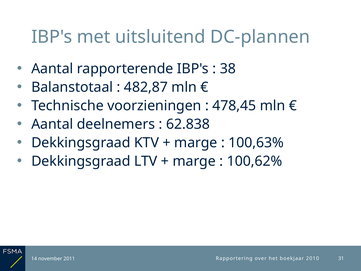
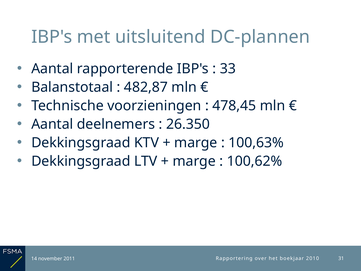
38: 38 -> 33
62.838: 62.838 -> 26.350
